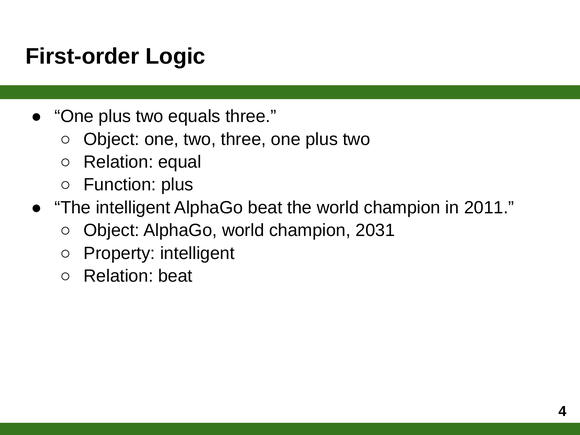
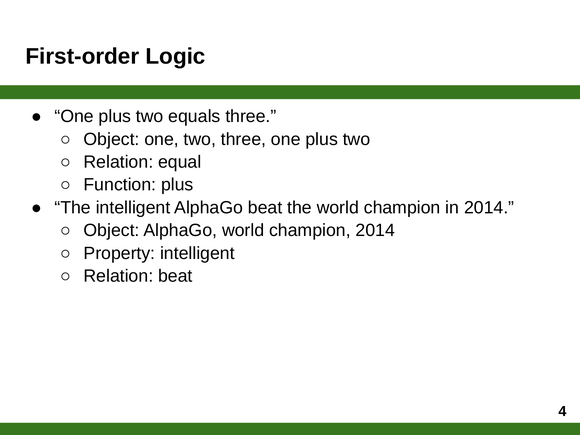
in 2011: 2011 -> 2014
champion 2031: 2031 -> 2014
